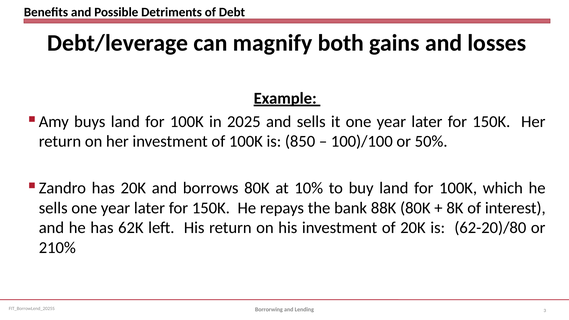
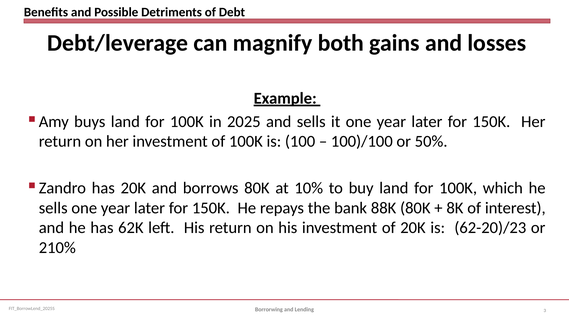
850: 850 -> 100
62-20)/80: 62-20)/80 -> 62-20)/23
